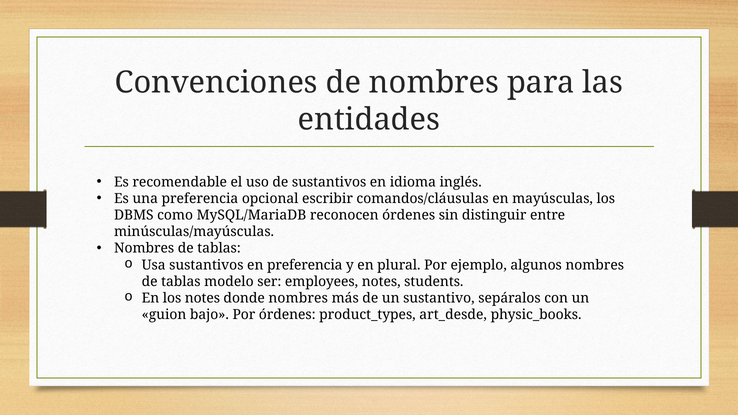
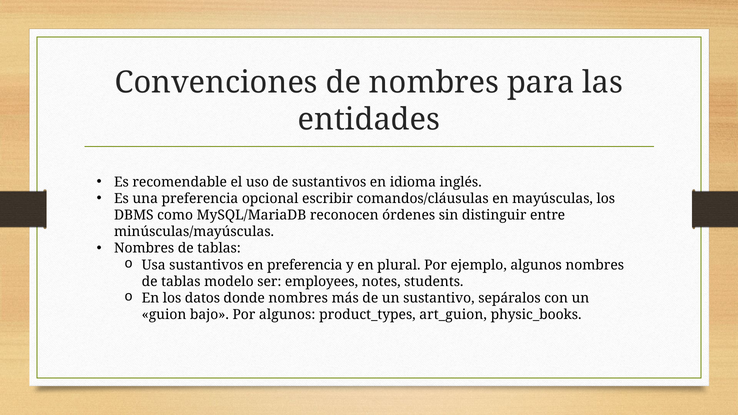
los notes: notes -> datos
Por órdenes: órdenes -> algunos
art_desde: art_desde -> art_guion
